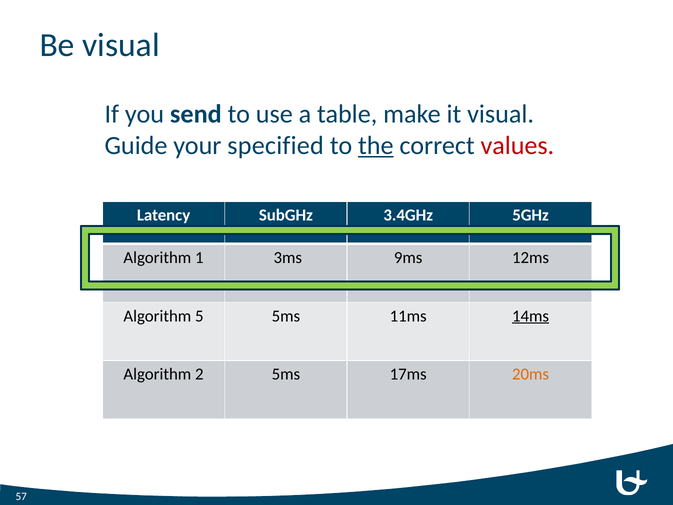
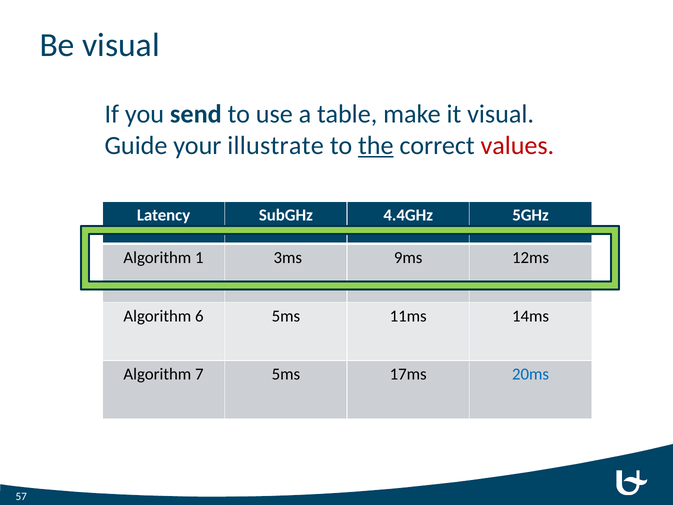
specified: specified -> illustrate
3.4GHz: 3.4GHz -> 4.4GHz
5: 5 -> 6
14ms underline: present -> none
2: 2 -> 7
20ms colour: orange -> blue
